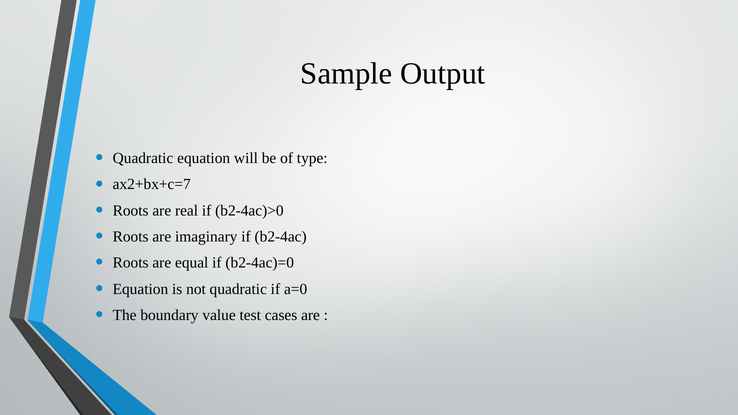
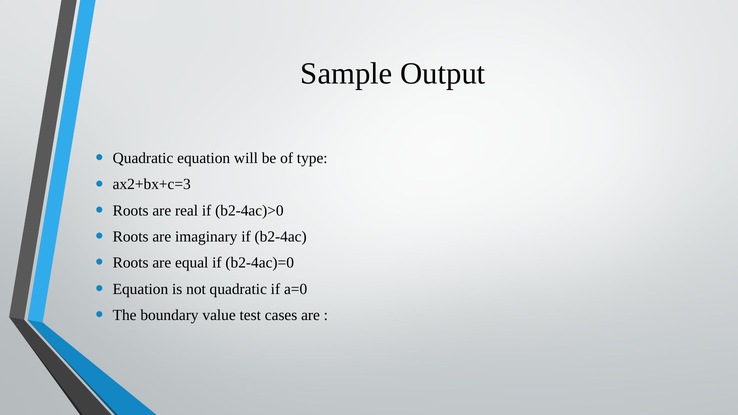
ax2+bx+c=7: ax2+bx+c=7 -> ax2+bx+c=3
